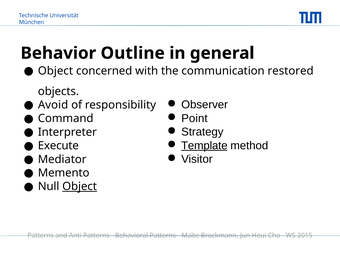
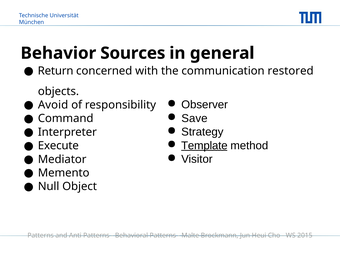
Outline: Outline -> Sources
Object at (55, 71): Object -> Return
Point: Point -> Save
Object at (80, 186) underline: present -> none
